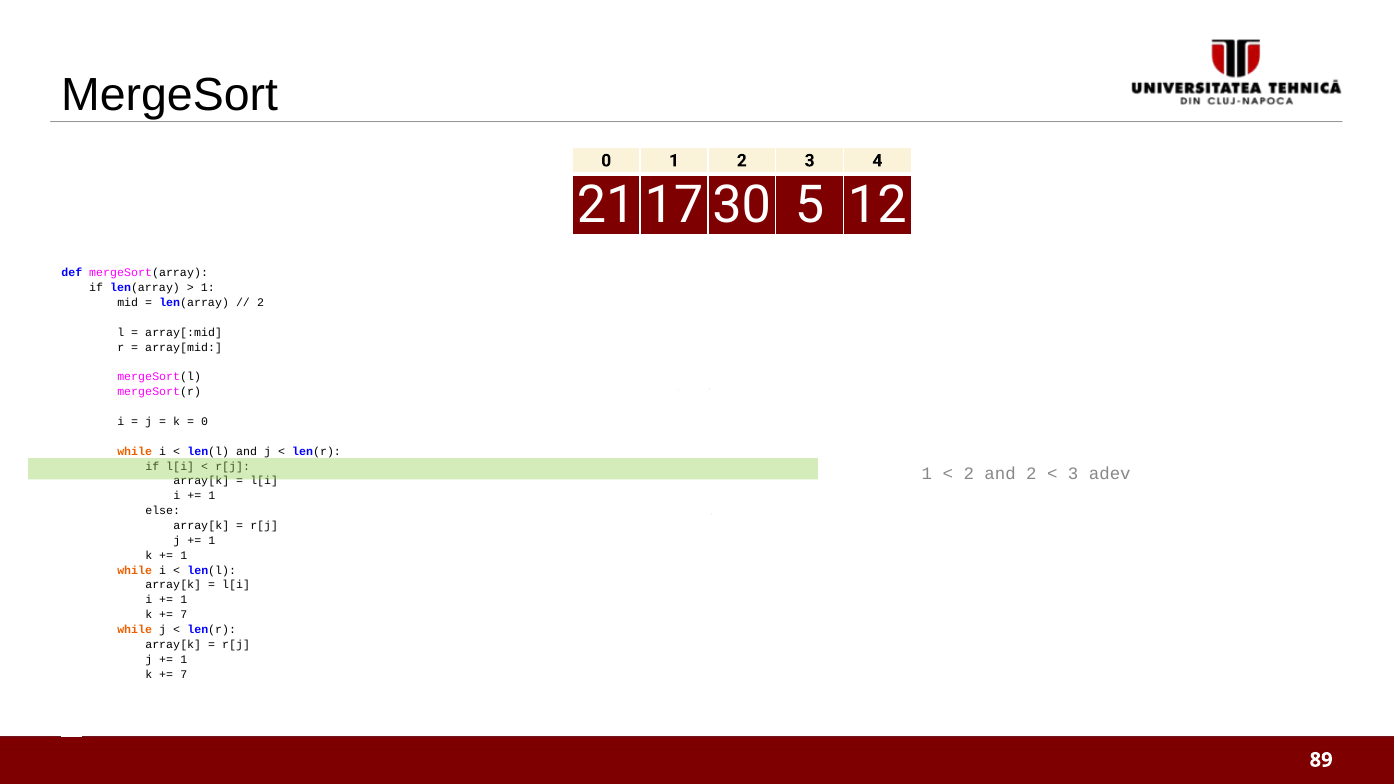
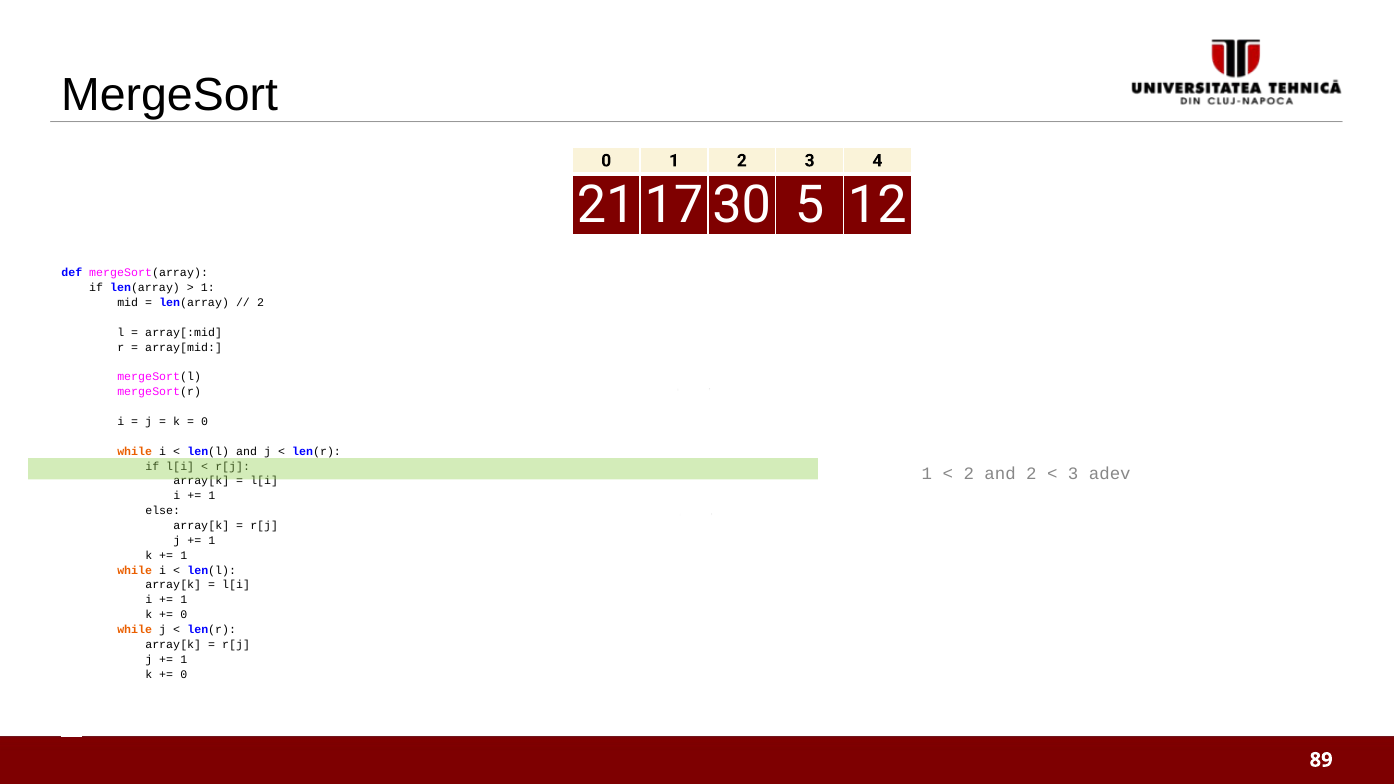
7 at (184, 615): 7 -> 0
7 at (184, 674): 7 -> 0
